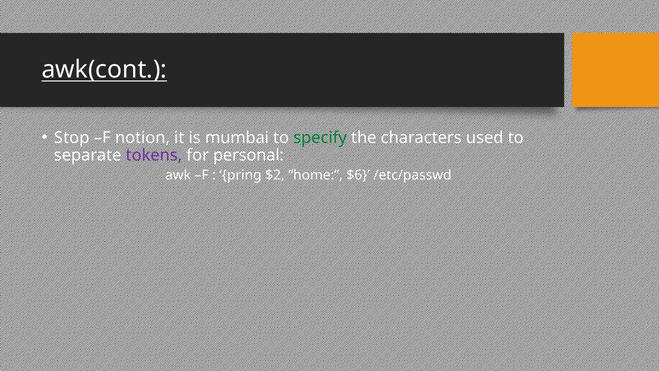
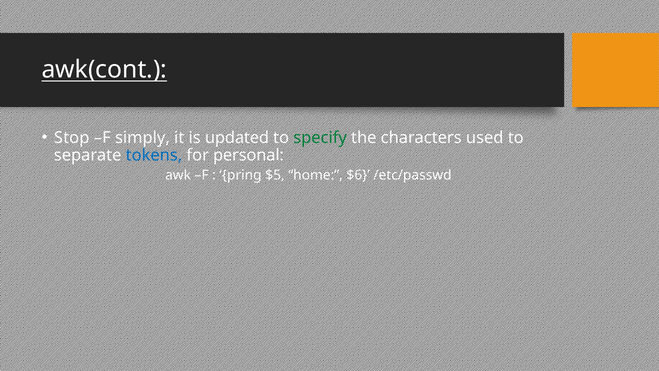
notion: notion -> simply
mumbai: mumbai -> updated
tokens colour: purple -> blue
$2: $2 -> $5
